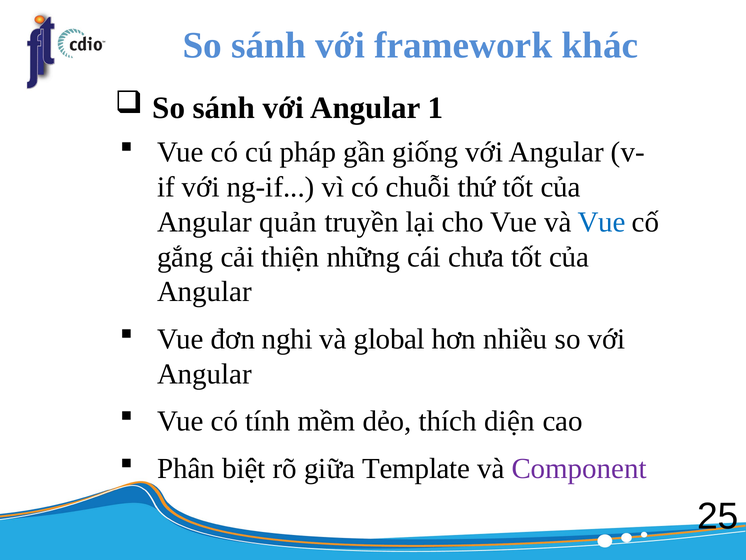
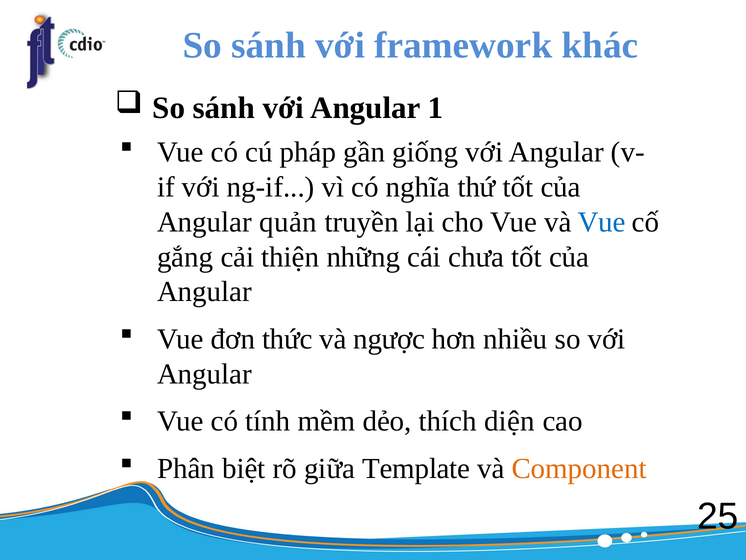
chuỗi: chuỗi -> nghĩa
nghi: nghi -> thức
global: global -> ngược
Component colour: purple -> orange
